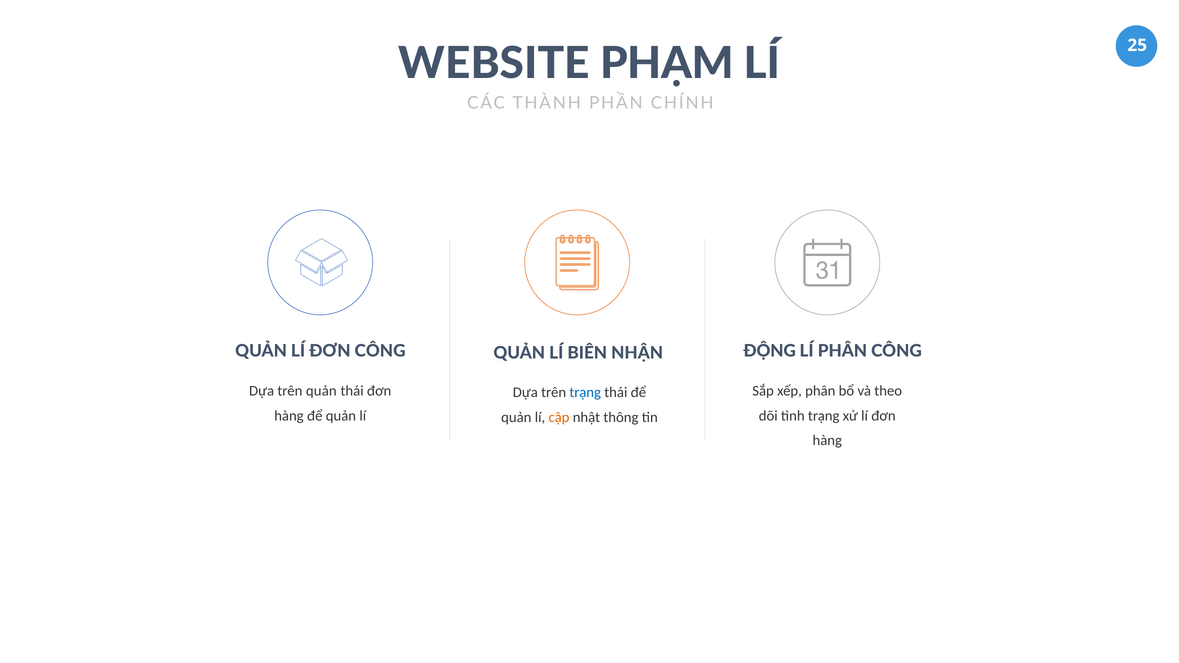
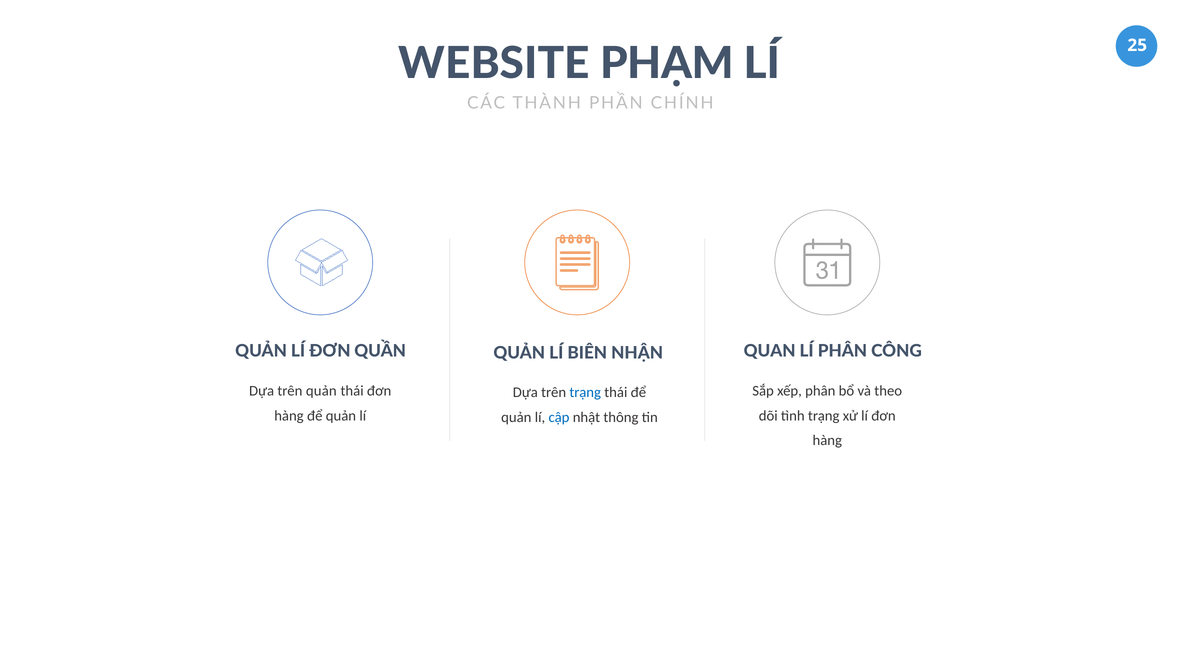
ĐƠN CÔNG: CÔNG -> QUẦN
ĐỘNG: ĐỘNG -> QUAN
cập colour: orange -> blue
